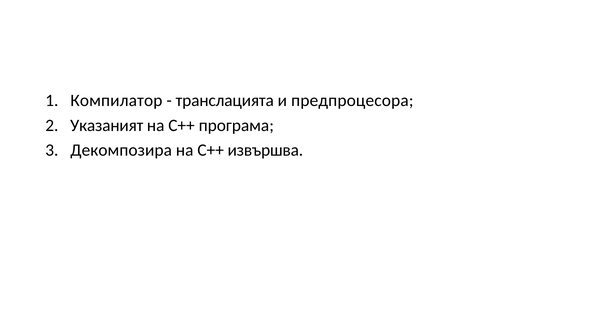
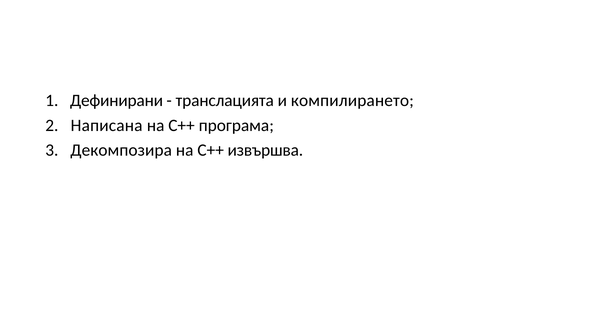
Компилатор: Компилатор -> Дефинирани
предпроцесора: предпроцесора -> компилирането
Указаният: Указаният -> Написана
